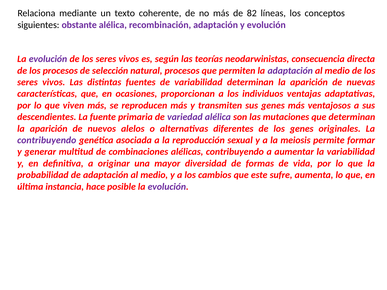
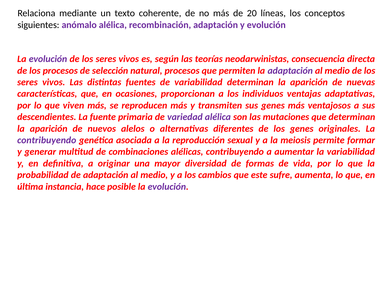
82: 82 -> 20
obstante: obstante -> anómalo
